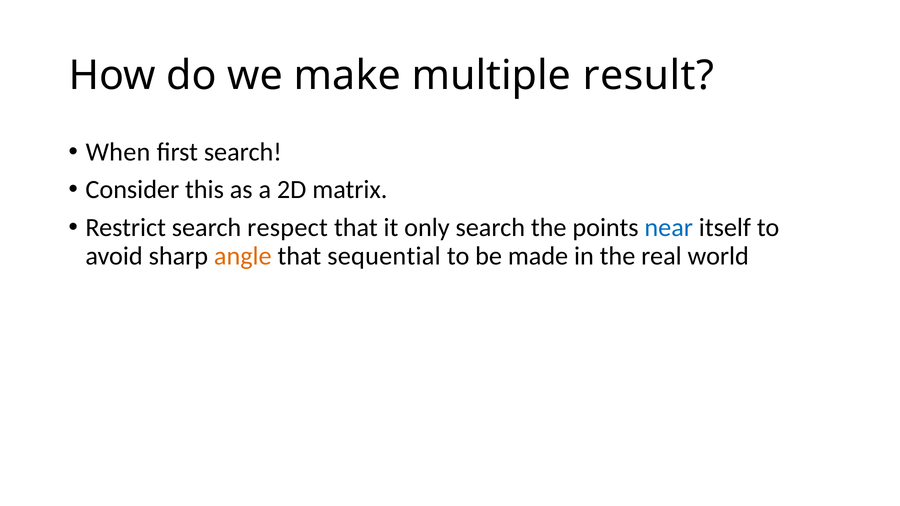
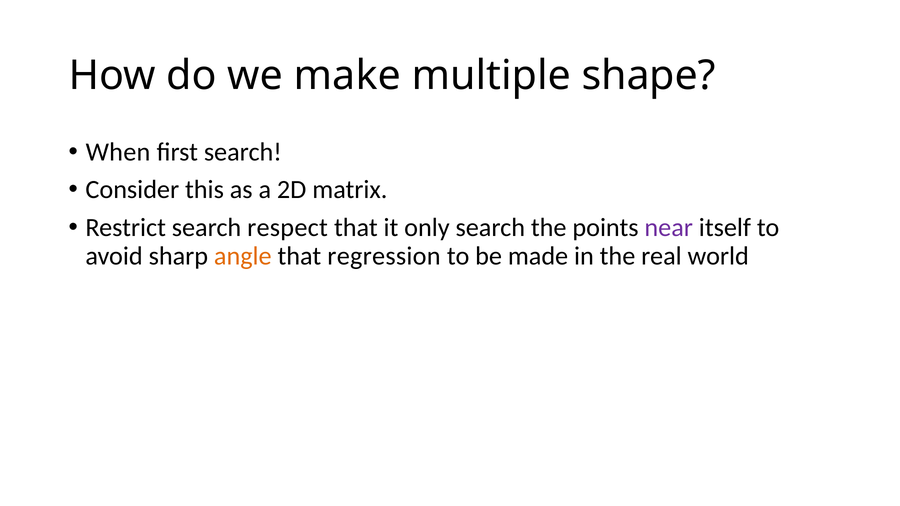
result: result -> shape
near colour: blue -> purple
sequential: sequential -> regression
